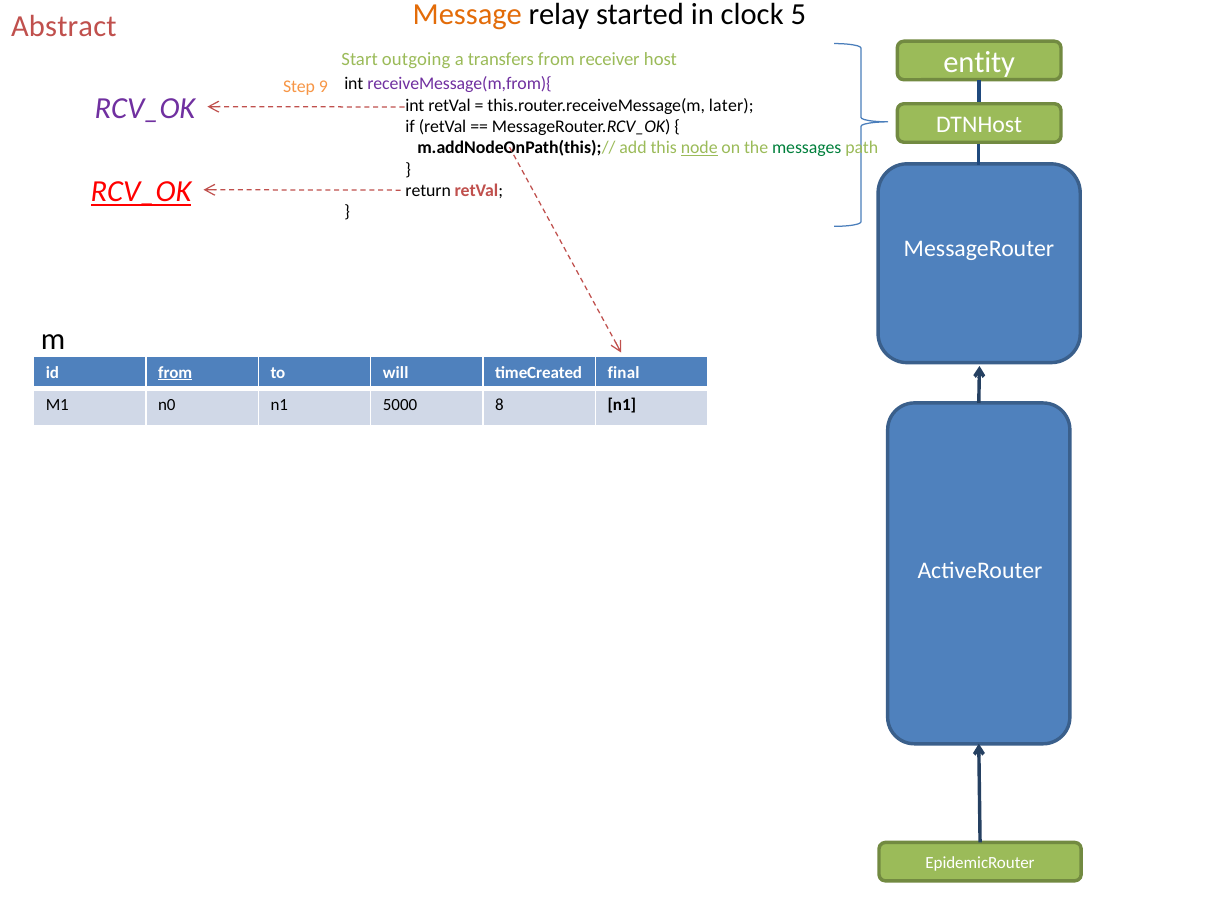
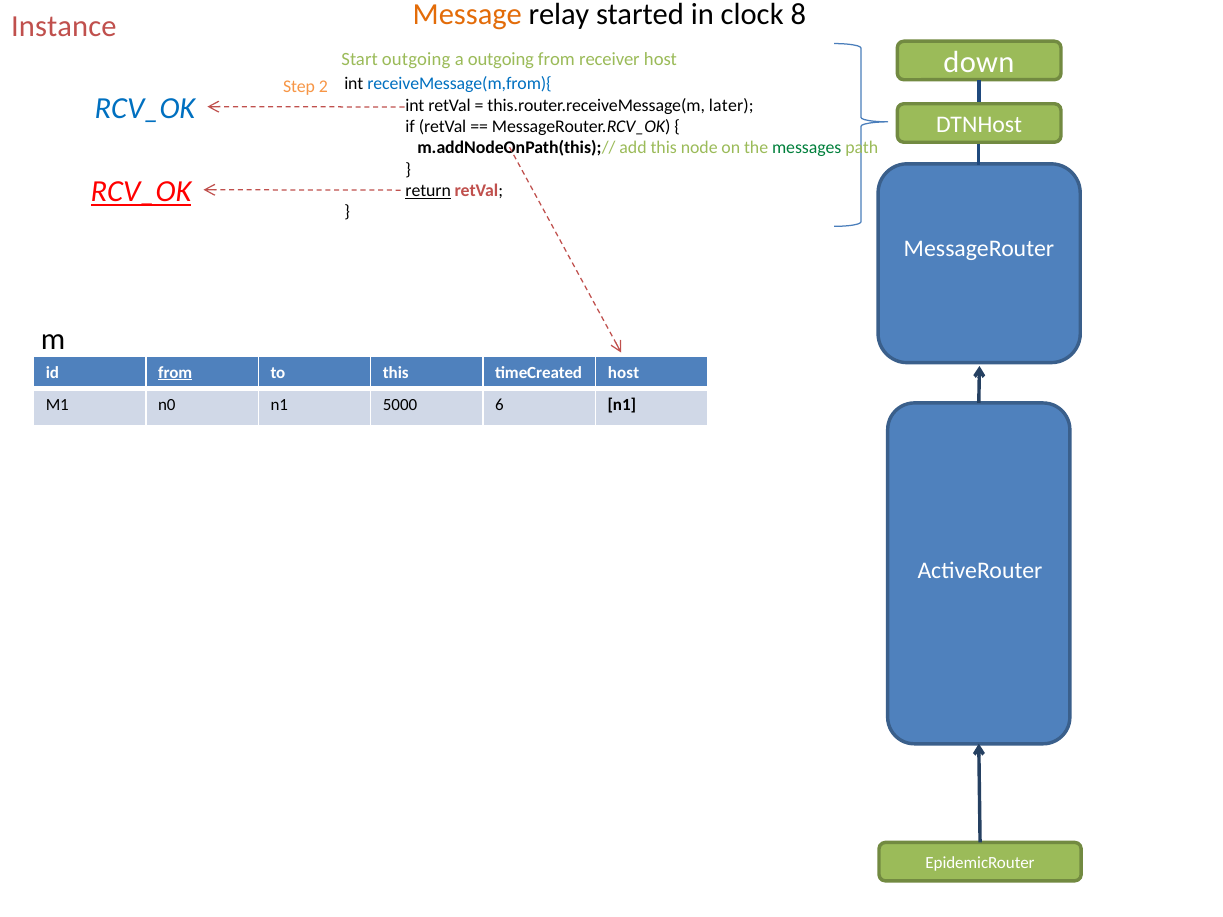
5: 5 -> 8
Abstract: Abstract -> Instance
entity: entity -> down
a transfers: transfers -> outgoing
receiveMessage(m,from){ colour: purple -> blue
9: 9 -> 2
RCV_OK at (145, 109) colour: purple -> blue
node underline: present -> none
return underline: none -> present
to will: will -> this
timeCreated final: final -> host
8: 8 -> 6
